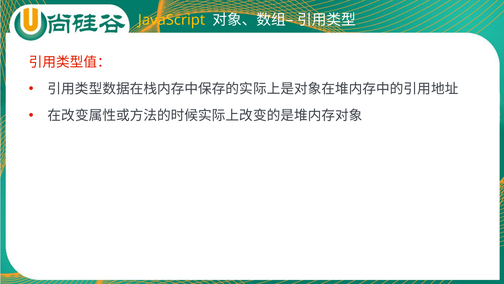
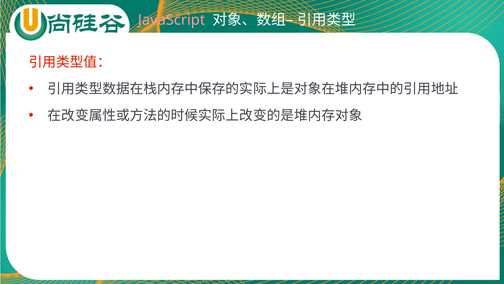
JavaScript colour: yellow -> pink
